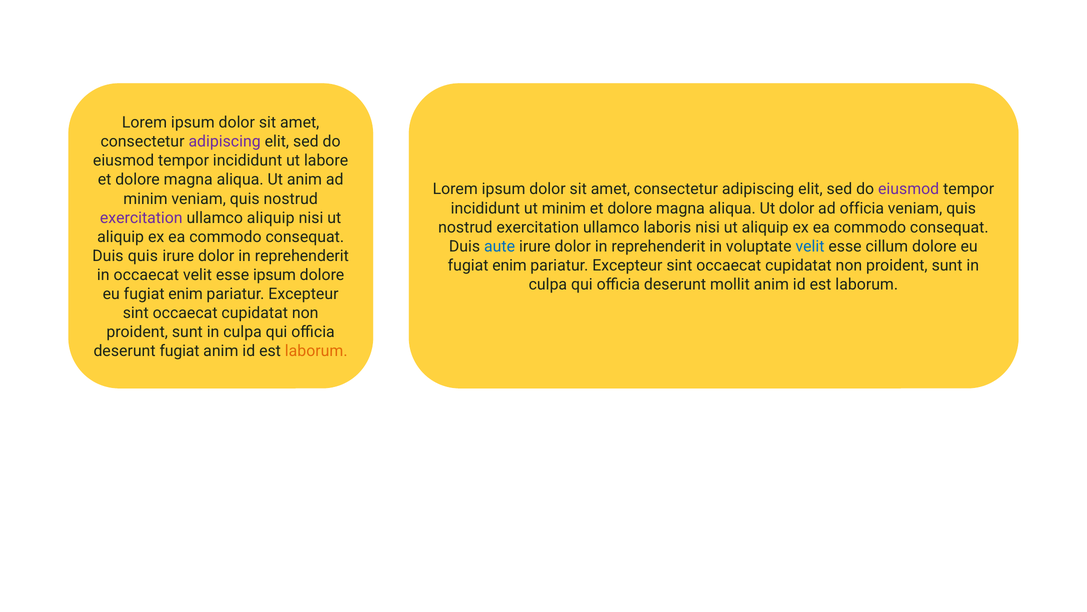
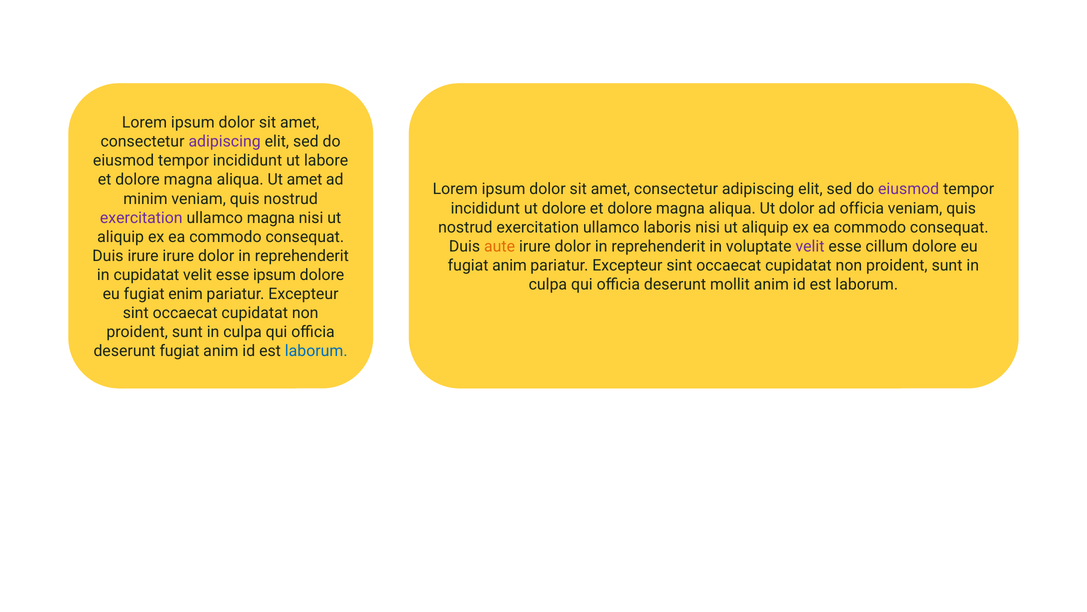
Ut anim: anim -> amet
ut minim: minim -> dolore
ullamco aliquip: aliquip -> magna
aute colour: blue -> orange
velit at (810, 246) colour: blue -> purple
Duis quis: quis -> irure
enim at (510, 265): enim -> anim
in occaecat: occaecat -> cupidatat
laborum at (316, 351) colour: orange -> blue
